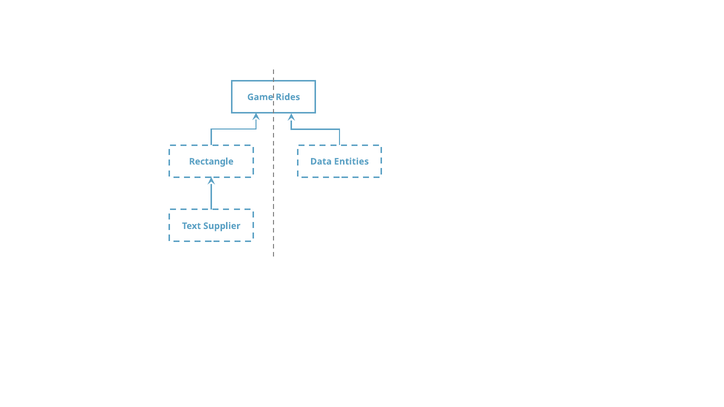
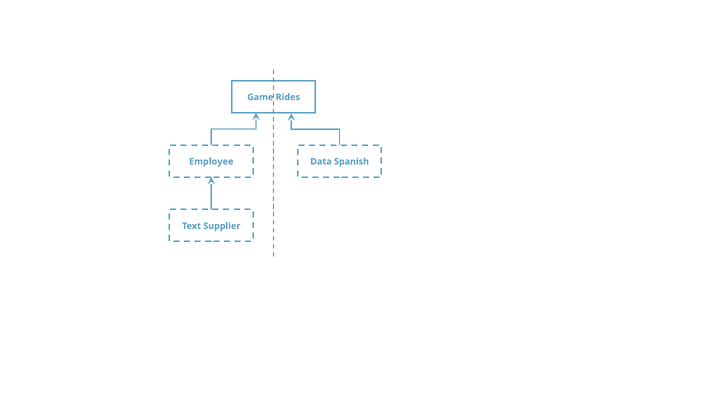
Rectangle: Rectangle -> Employee
Entities: Entities -> Spanish
